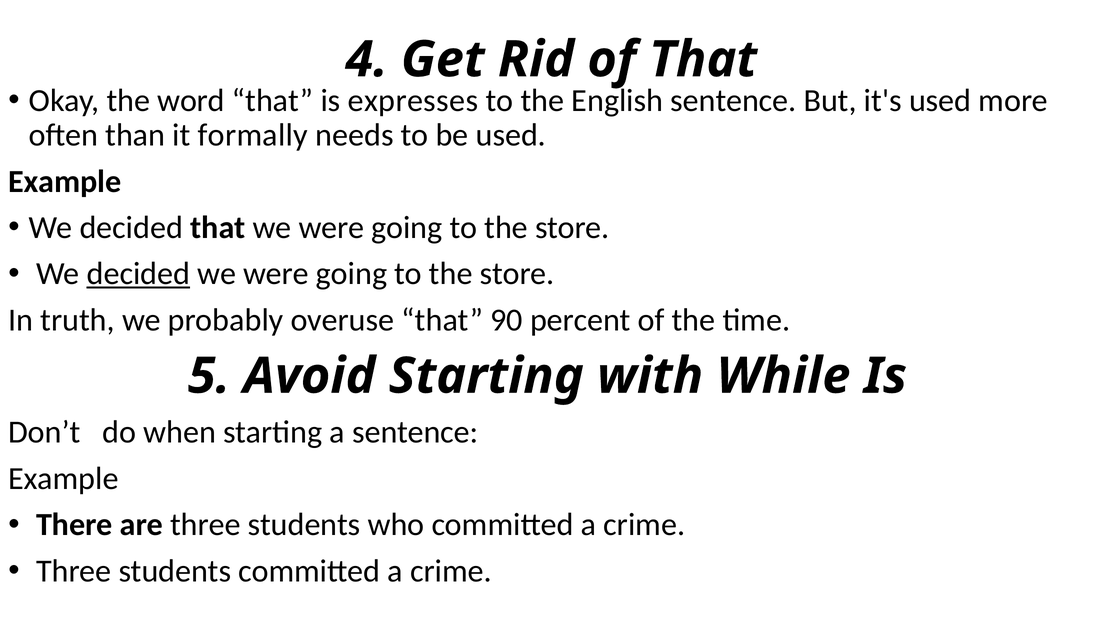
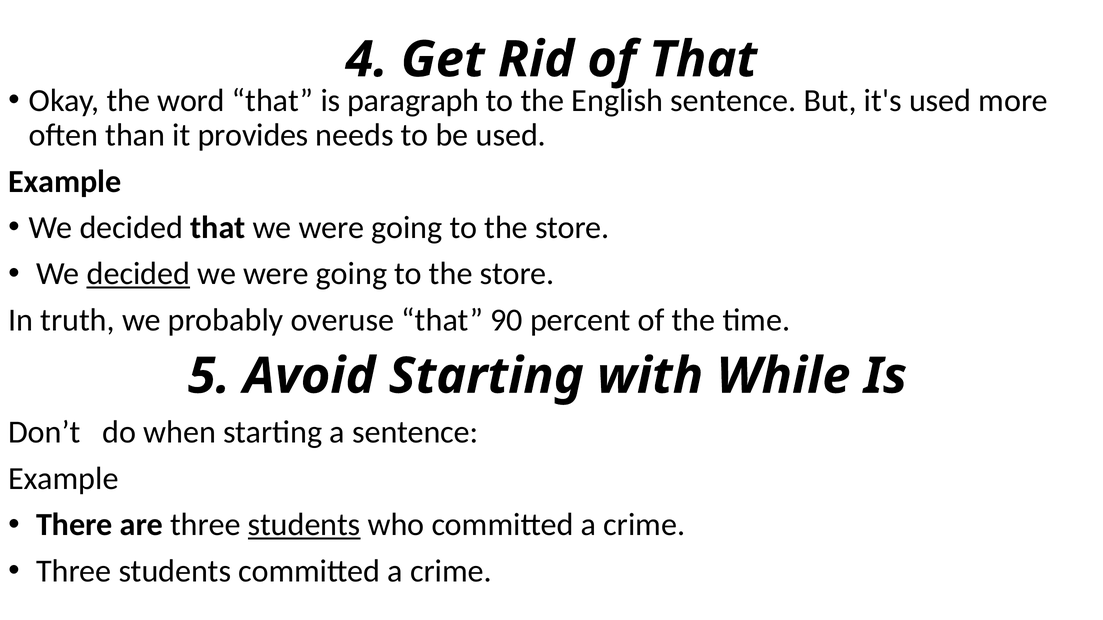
expresses: expresses -> paragraph
formally: formally -> provides
students at (304, 525) underline: none -> present
